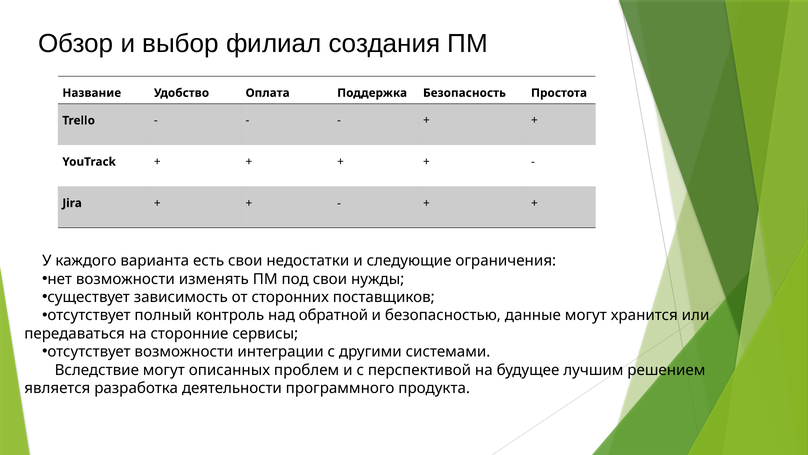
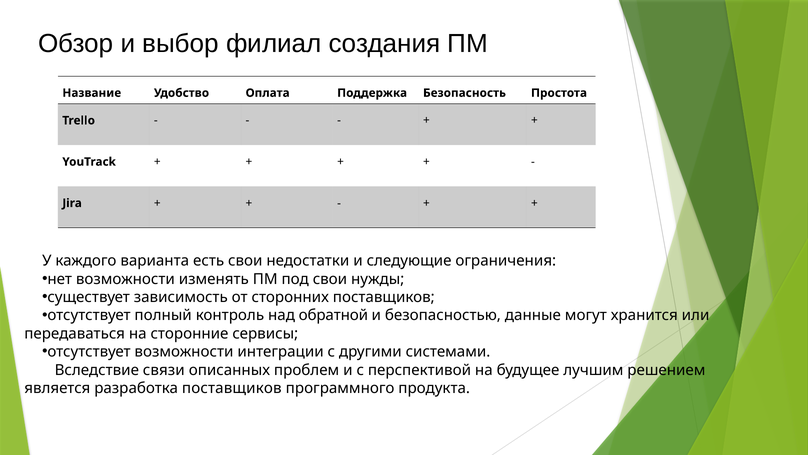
Вследствие могут: могут -> связи
разработка деятельности: деятельности -> поставщиков
